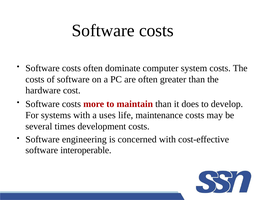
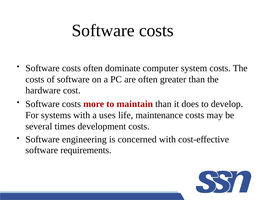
interoperable: interoperable -> requirements
